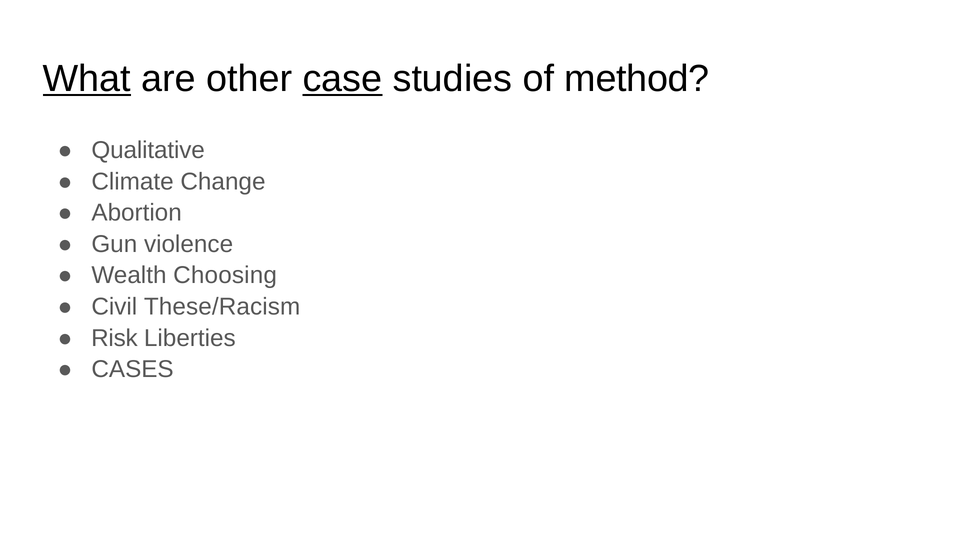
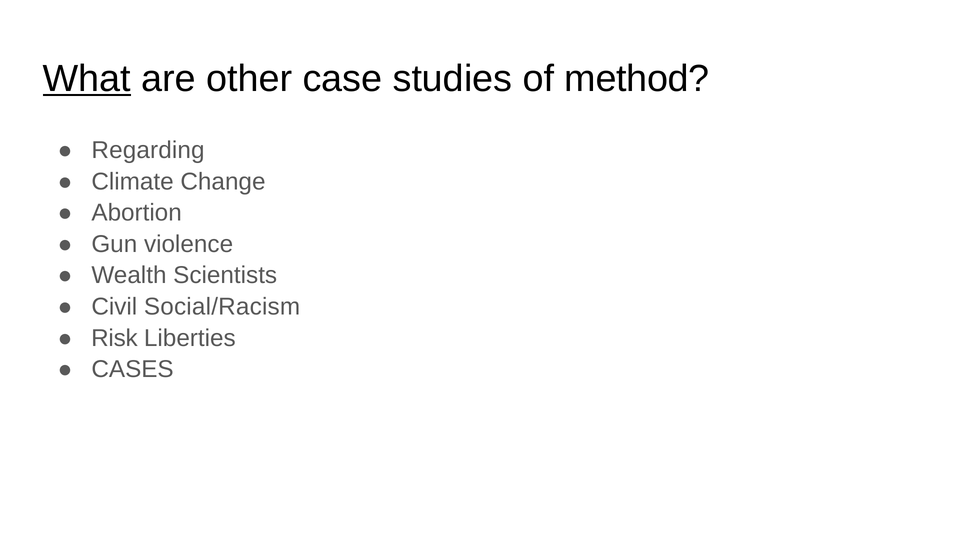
case underline: present -> none
Qualitative: Qualitative -> Regarding
Choosing: Choosing -> Scientists
These/Racism: These/Racism -> Social/Racism
